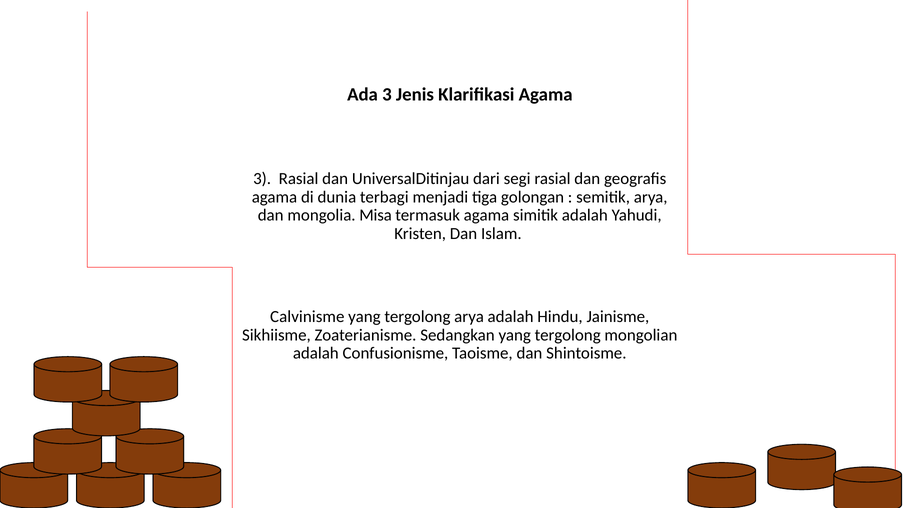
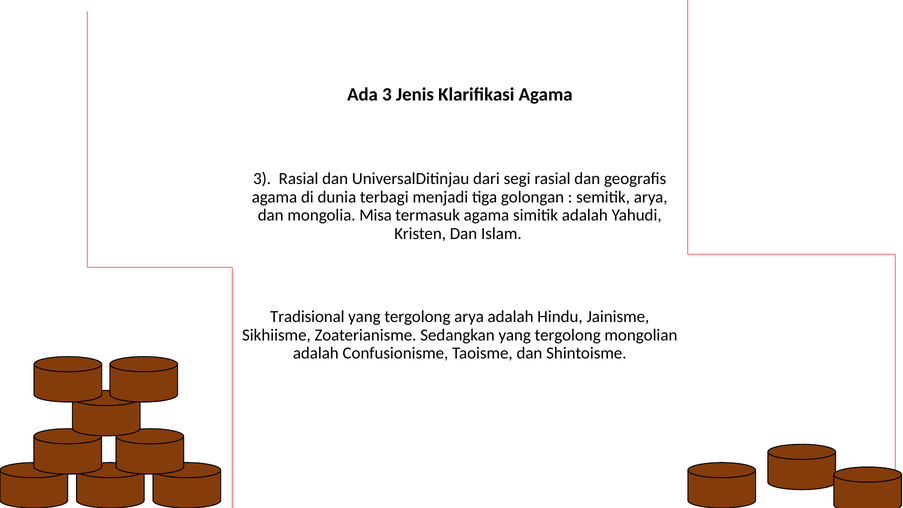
Calvinisme: Calvinisme -> Tradisional
